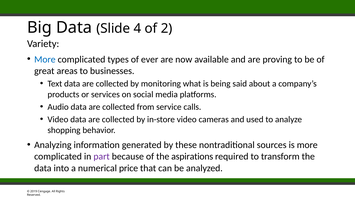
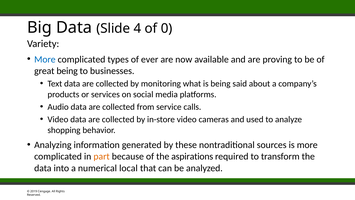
2: 2 -> 0
great areas: areas -> being
part colour: purple -> orange
price: price -> local
